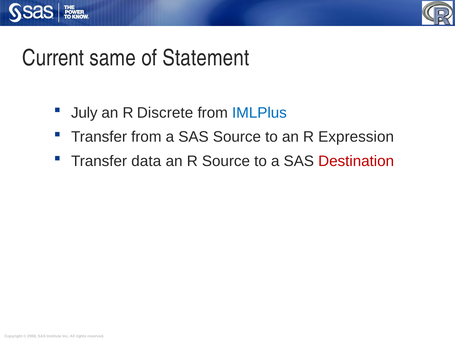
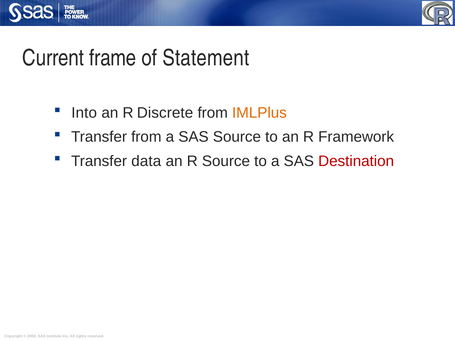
same: same -> frame
July: July -> Into
IMLPlus colour: blue -> orange
Expression: Expression -> Framework
